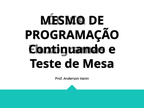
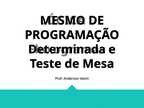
Continuando: Continuando -> Determinada
